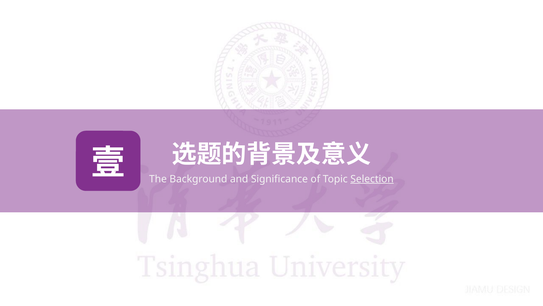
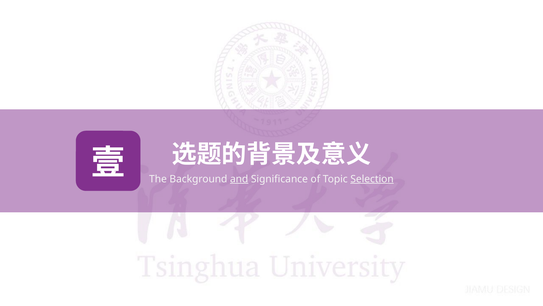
and underline: none -> present
